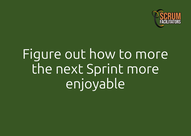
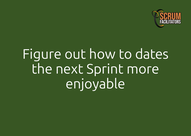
to more: more -> dates
